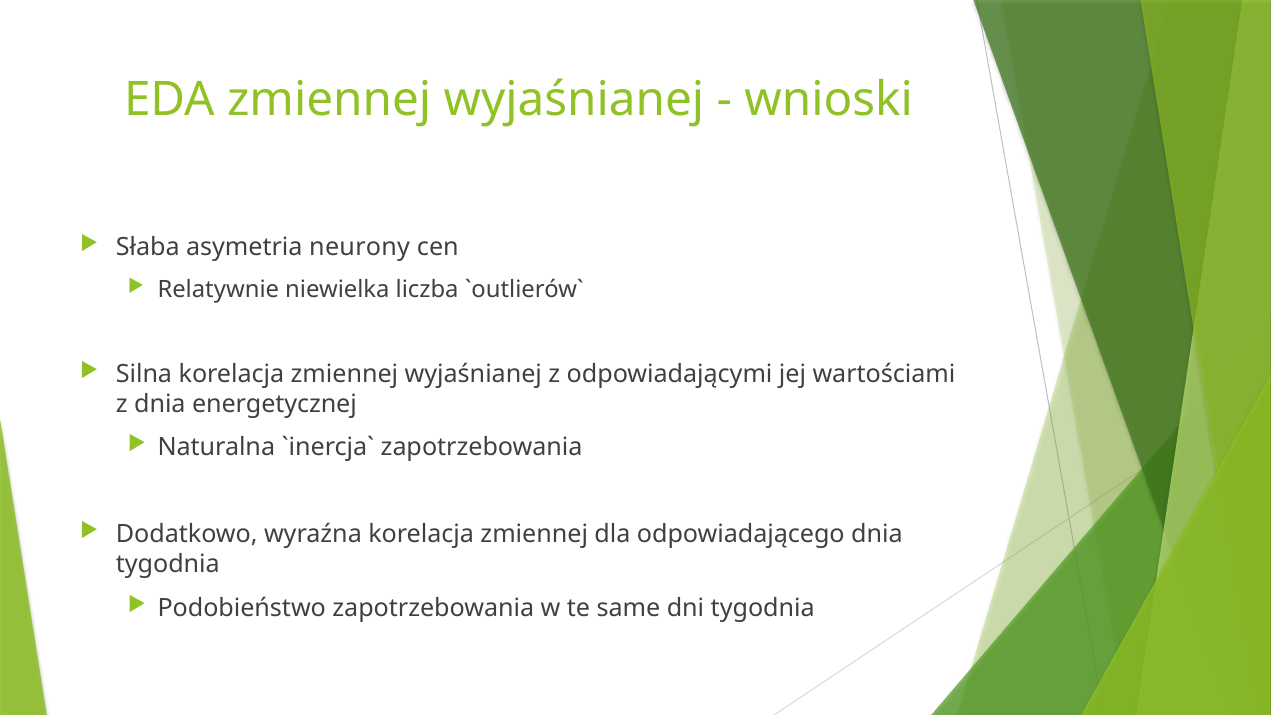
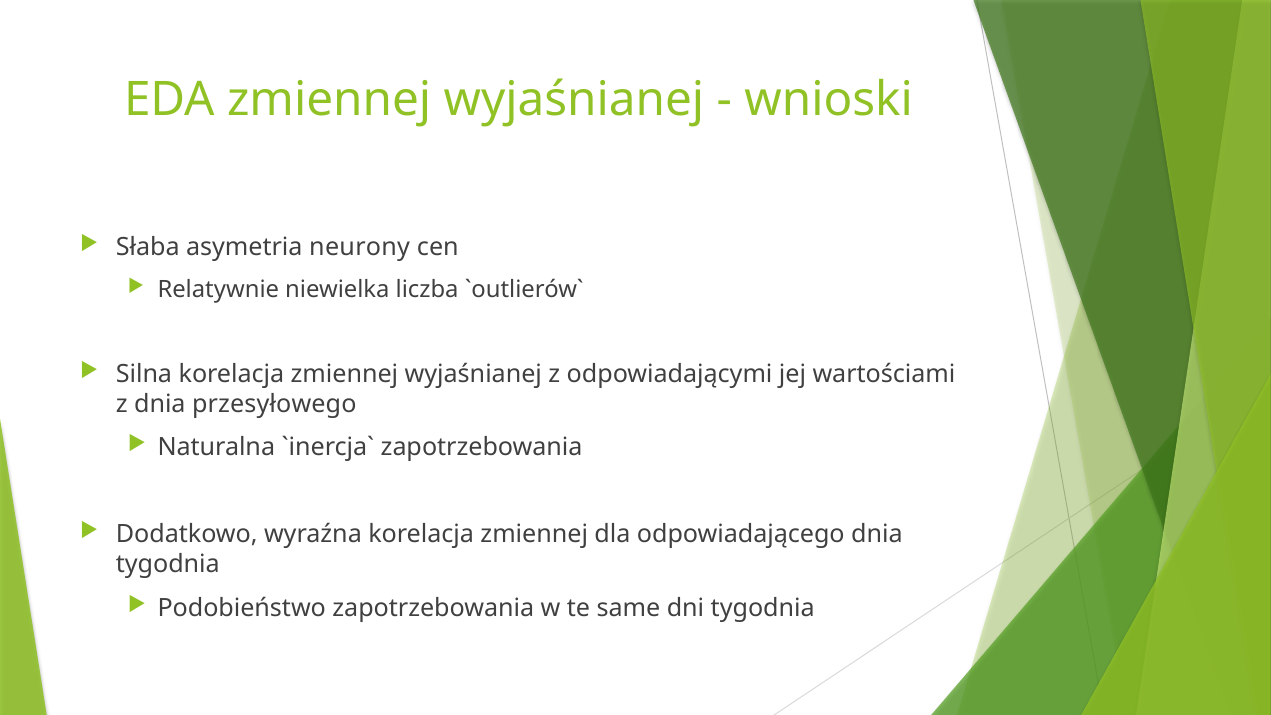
energetycznej: energetycznej -> przesyłowego
